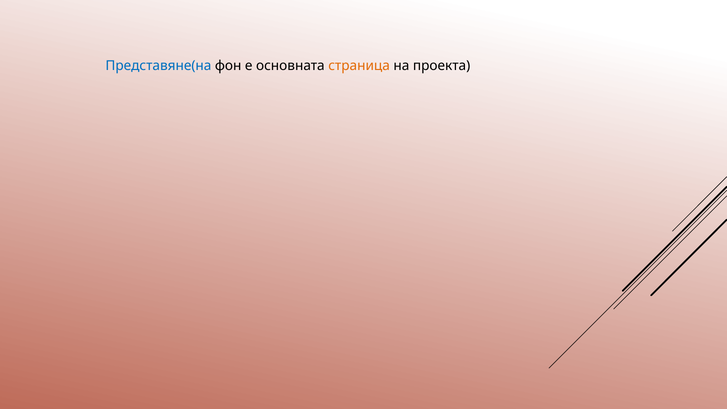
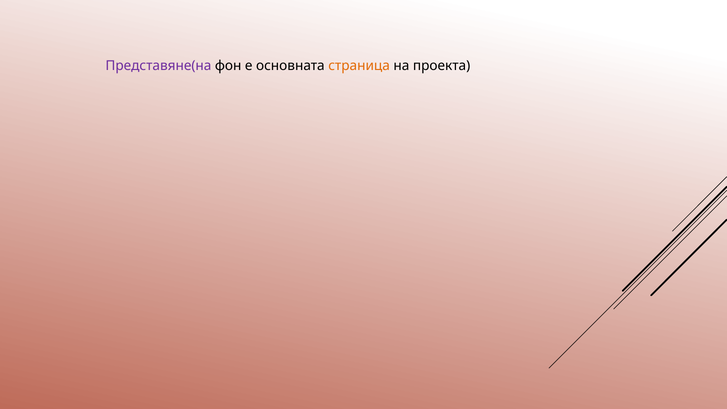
Представяне(на colour: blue -> purple
